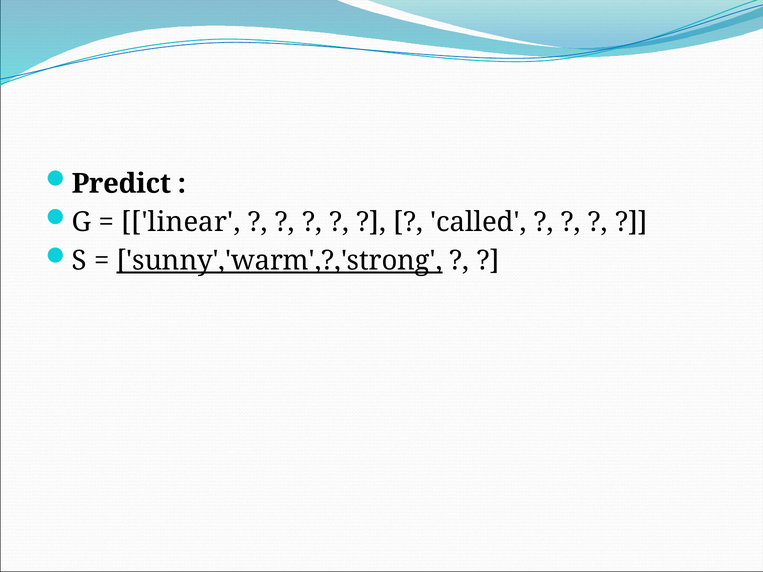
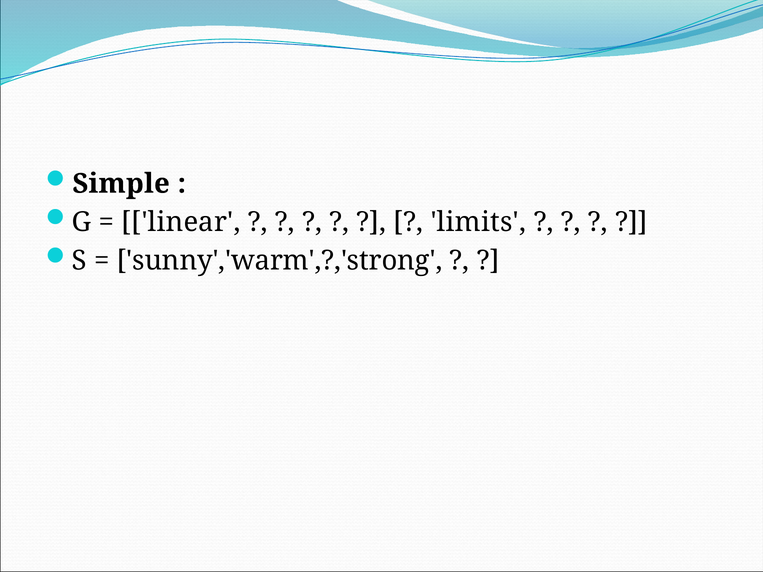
Predict: Predict -> Simple
called: called -> limits
sunny','warm',?,'strong underline: present -> none
